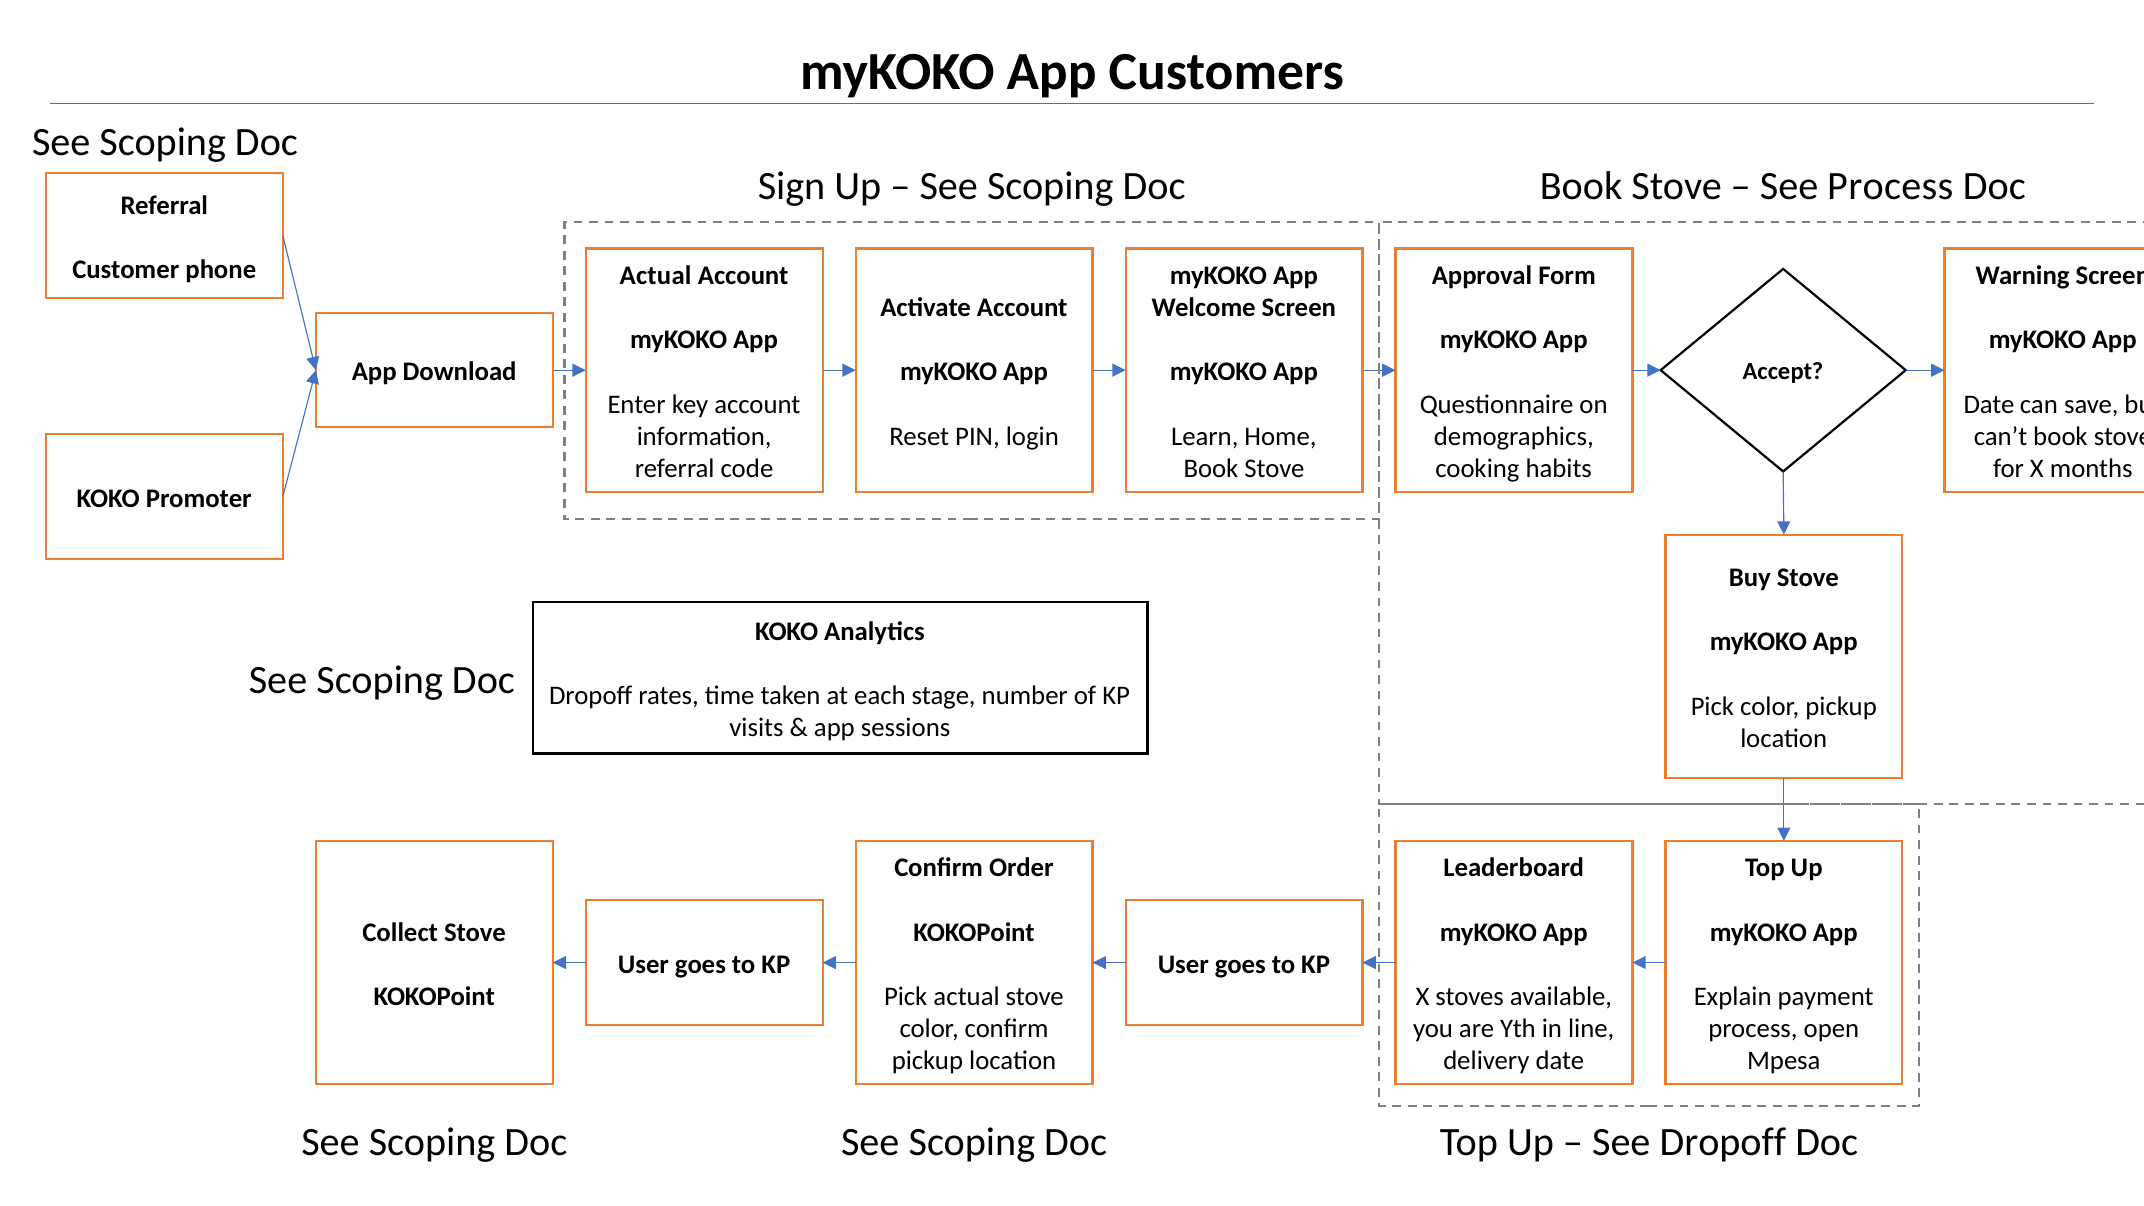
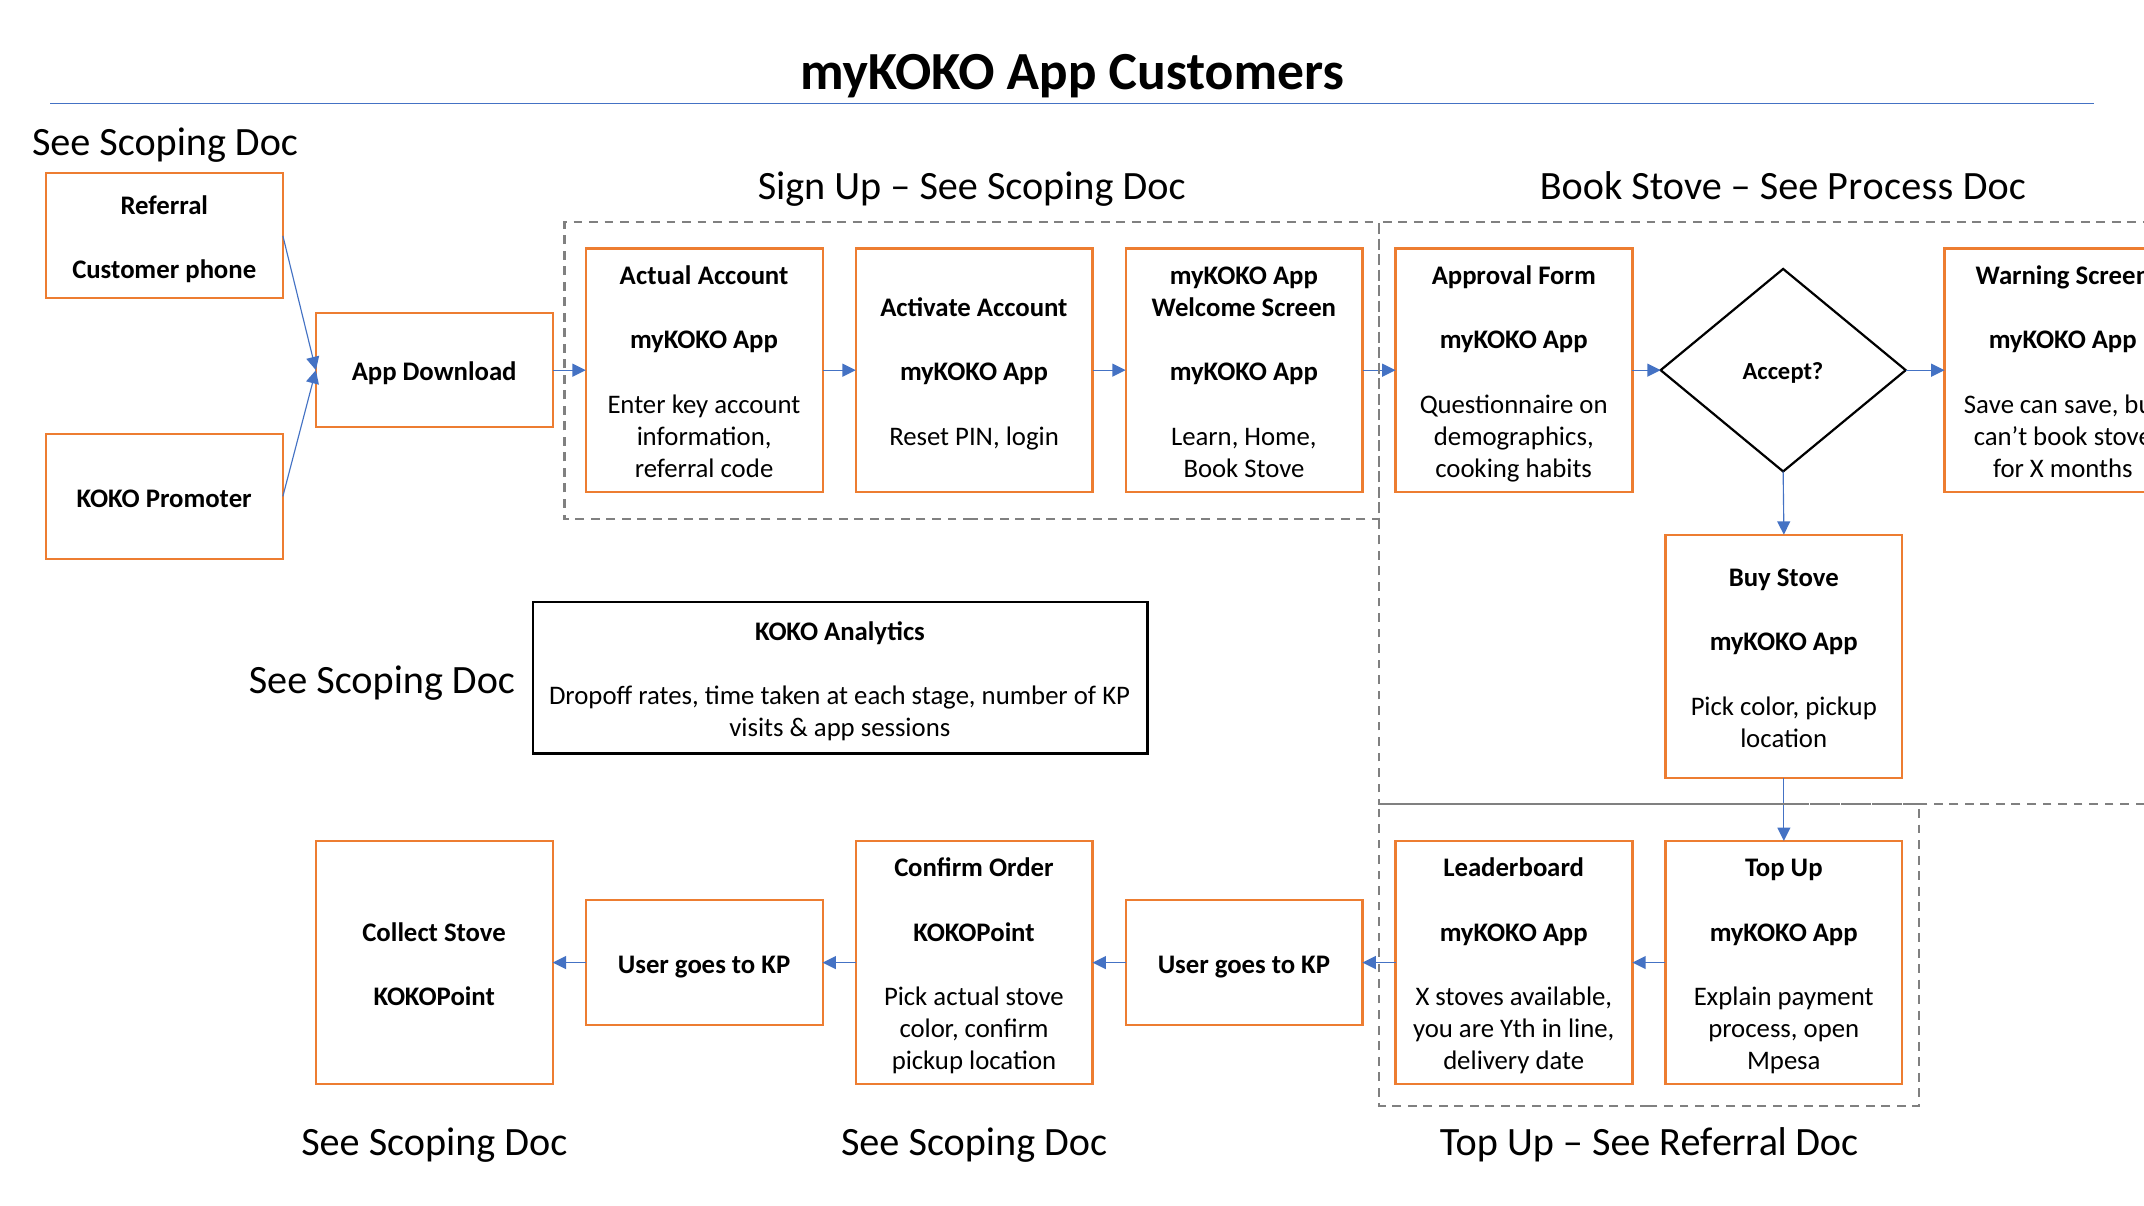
Date at (1989, 404): Date -> Save
See Dropoff: Dropoff -> Referral
